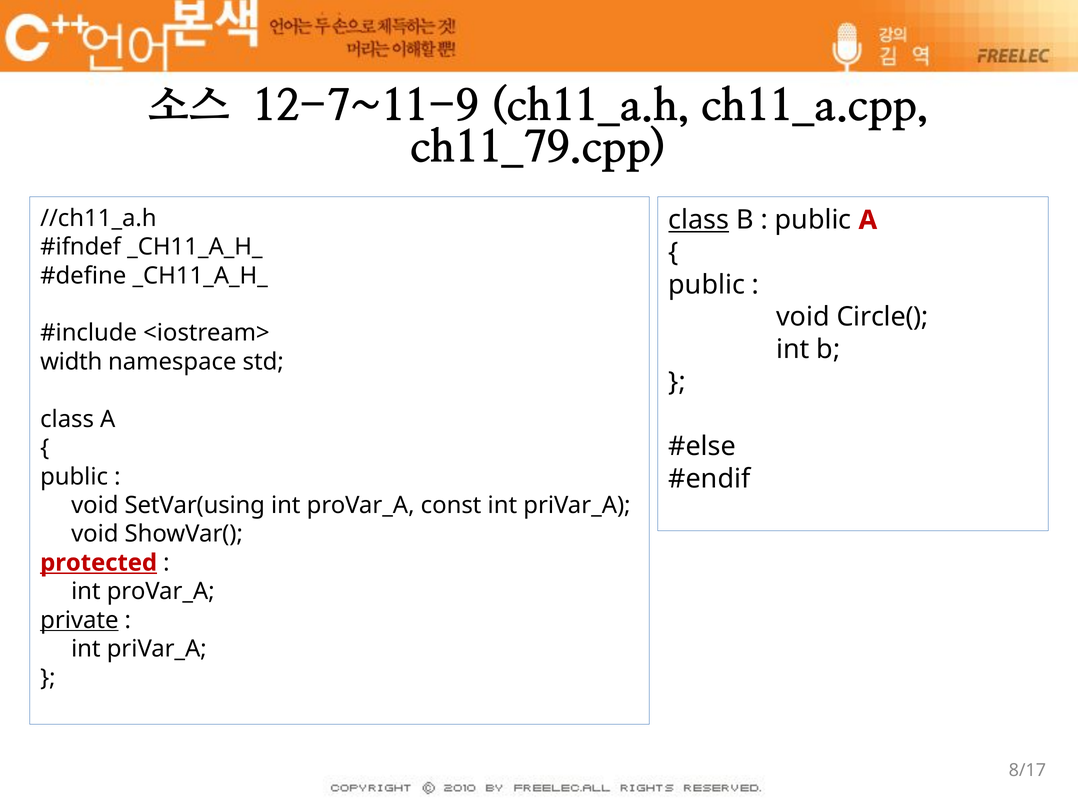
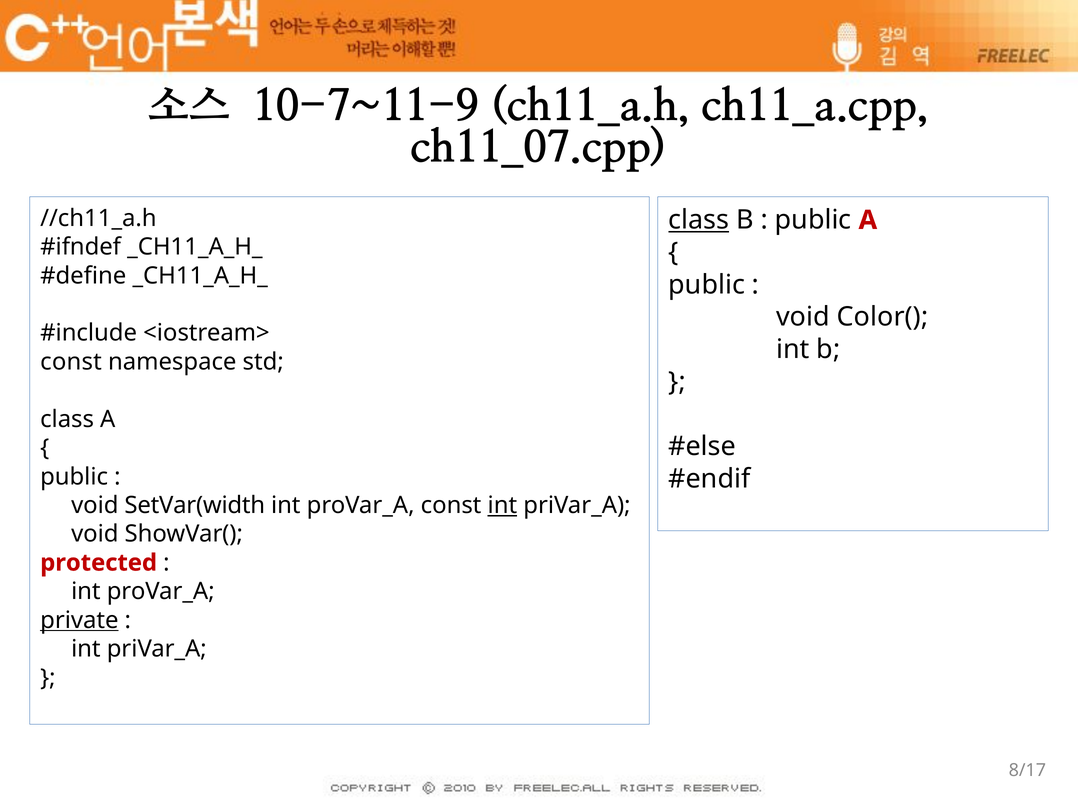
12-7~11-9: 12-7~11-9 -> 10-7~11-9
ch11_79.cpp: ch11_79.cpp -> ch11_07.cpp
Circle(: Circle( -> Color(
width at (71, 362): width -> const
SetVar(using: SetVar(using -> SetVar(width
int at (502, 506) underline: none -> present
protected underline: present -> none
